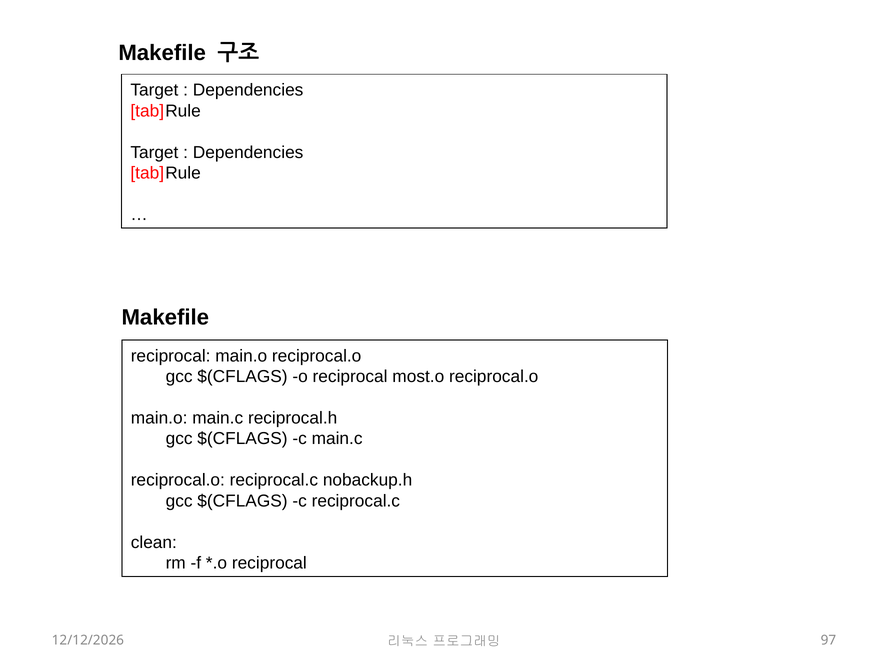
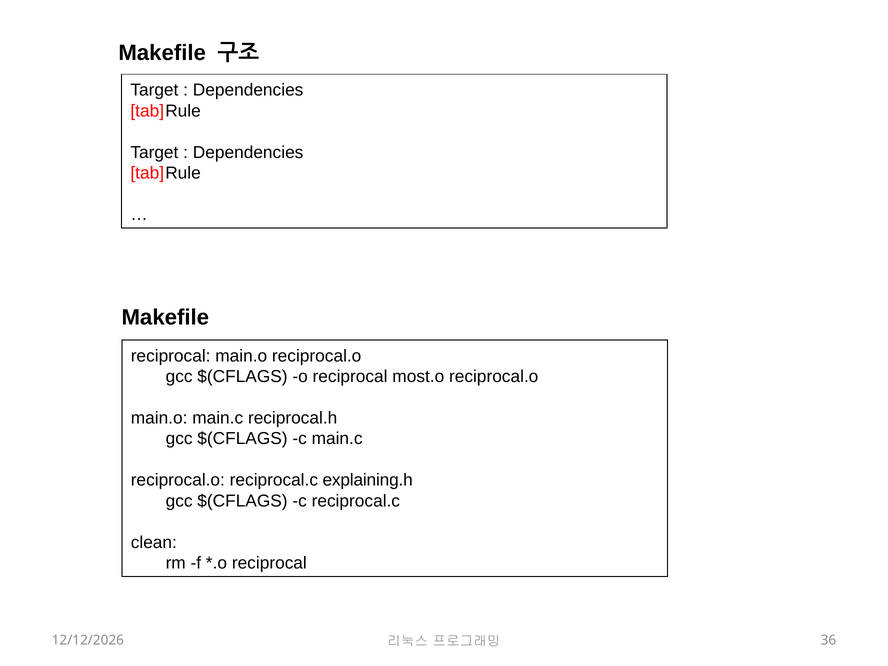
nobackup.h: nobackup.h -> explaining.h
97: 97 -> 36
